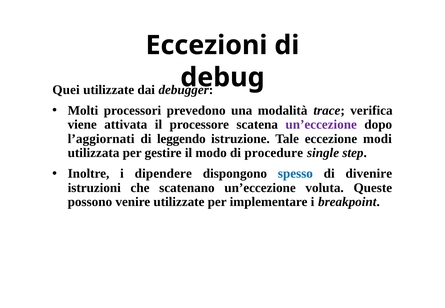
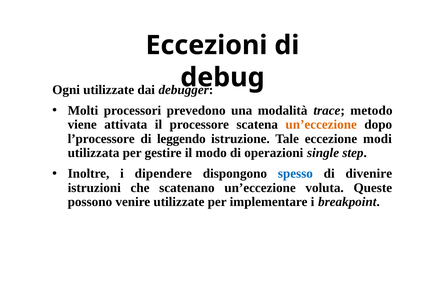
Quei: Quei -> Ogni
verifica: verifica -> metodo
un’eccezione at (321, 125) colour: purple -> orange
l’aggiornati: l’aggiornati -> l’processore
procedure: procedure -> operazioni
